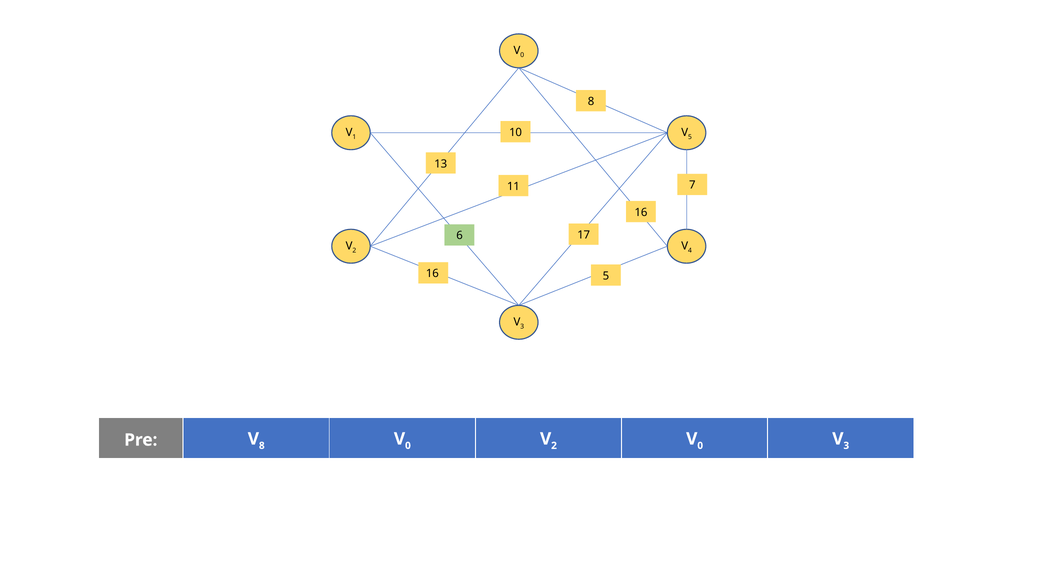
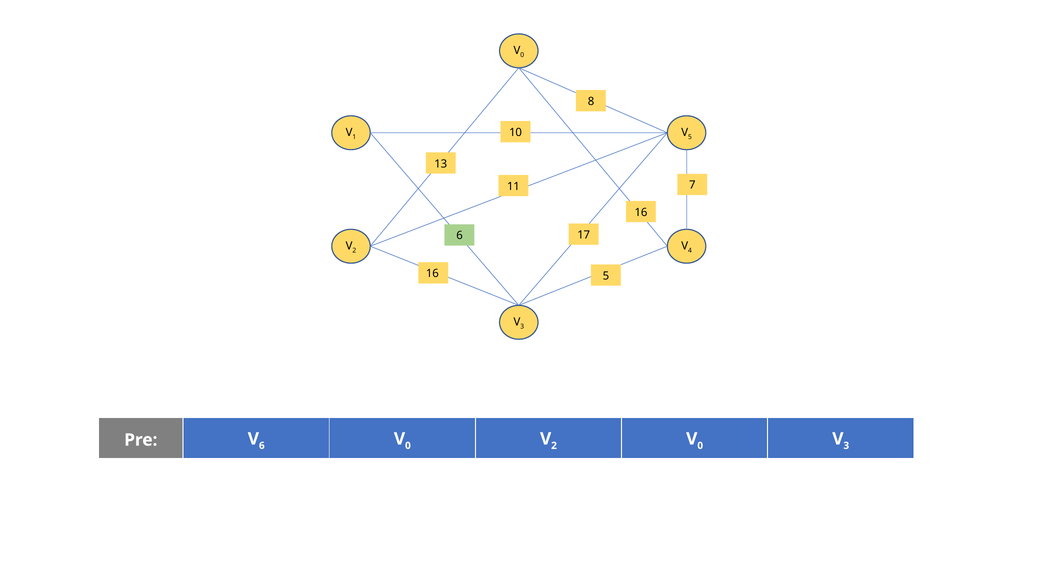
8 at (262, 445): 8 -> 6
